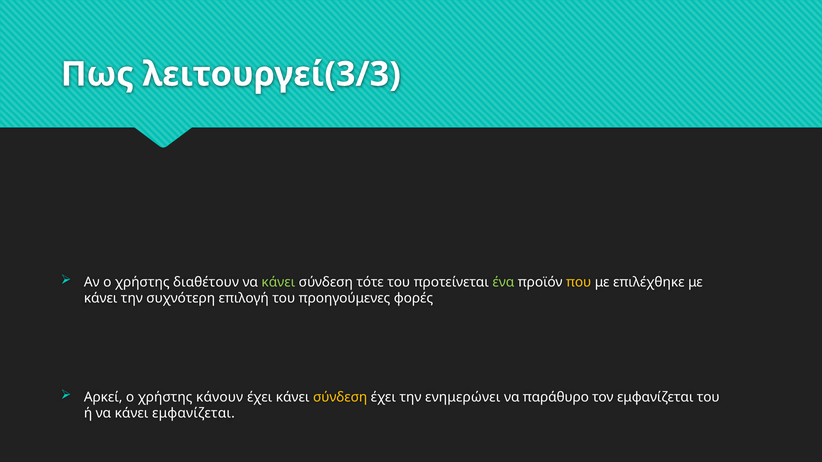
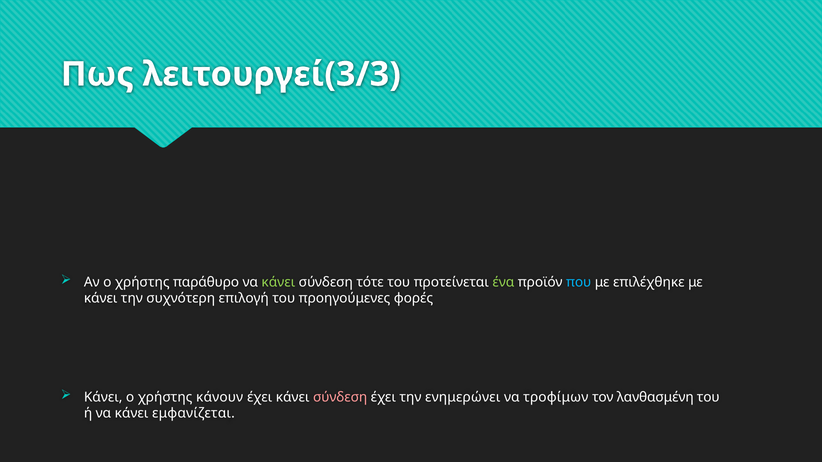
διαθέτουν: διαθέτουν -> παράθυρο
που colour: yellow -> light blue
Αρκεί at (103, 397): Αρκεί -> Κάνει
σύνδεση at (340, 397) colour: yellow -> pink
παράθυρο: παράθυρο -> τροφίμων
τον εμφανίζεται: εμφανίζεται -> λανθασμένη
